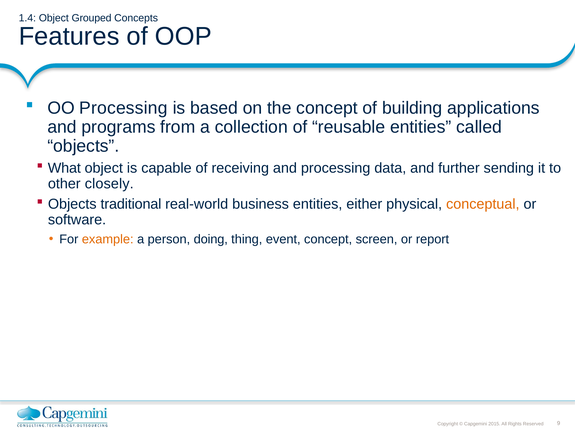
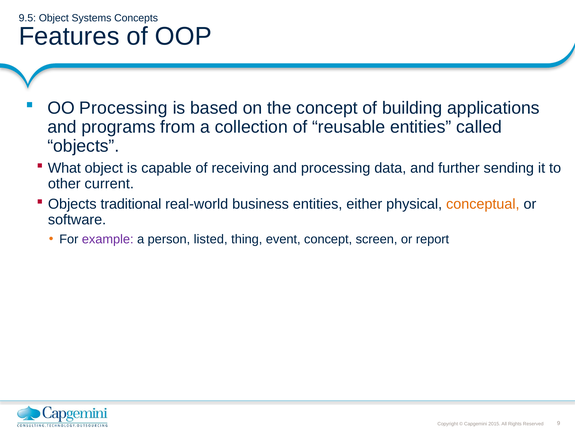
1.4: 1.4 -> 9.5
Grouped: Grouped -> Systems
closely: closely -> current
example colour: orange -> purple
doing: doing -> listed
